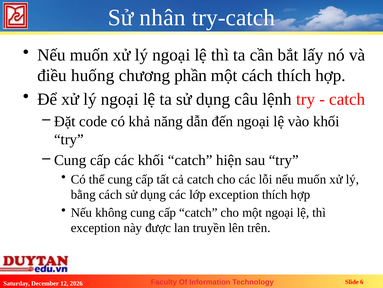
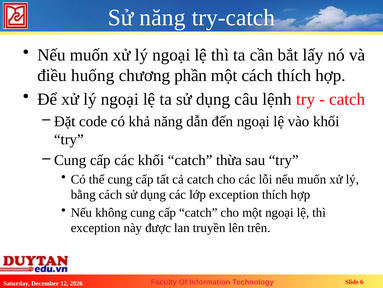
Sử nhân: nhân -> năng
hiện: hiện -> thừa
